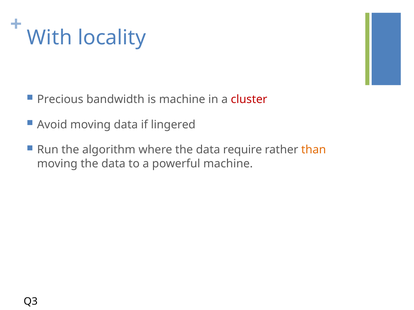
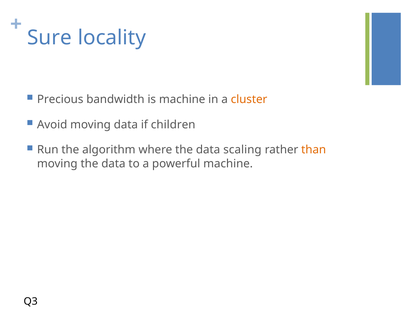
With: With -> Sure
cluster colour: red -> orange
lingered: lingered -> children
require: require -> scaling
